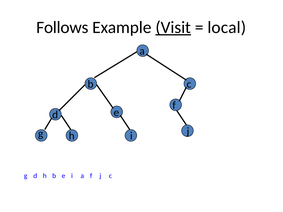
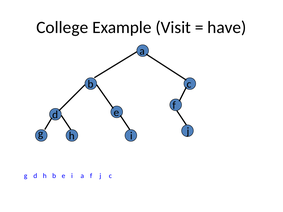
Follows: Follows -> College
Visit underline: present -> none
local: local -> have
